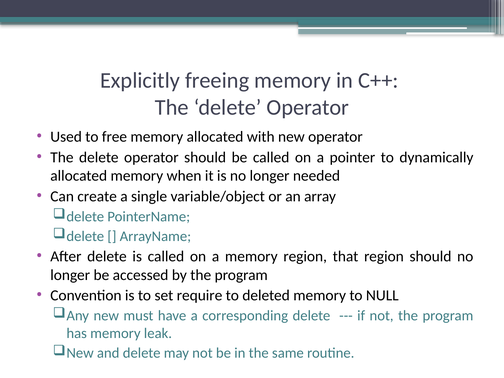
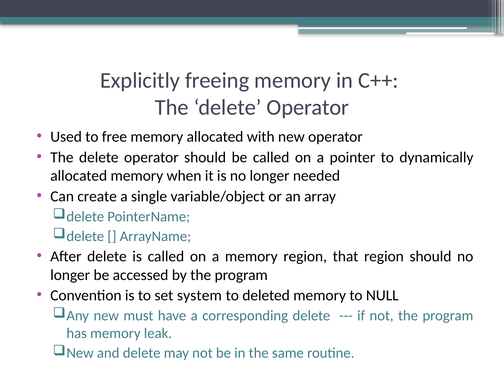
require: require -> system
